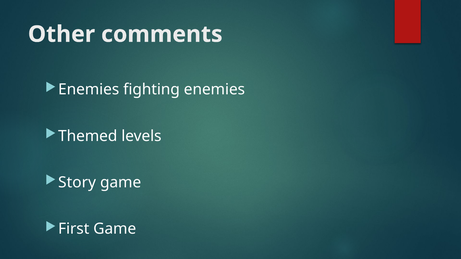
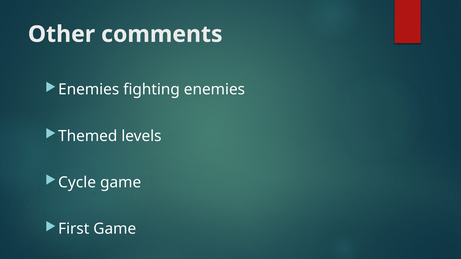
Story: Story -> Cycle
